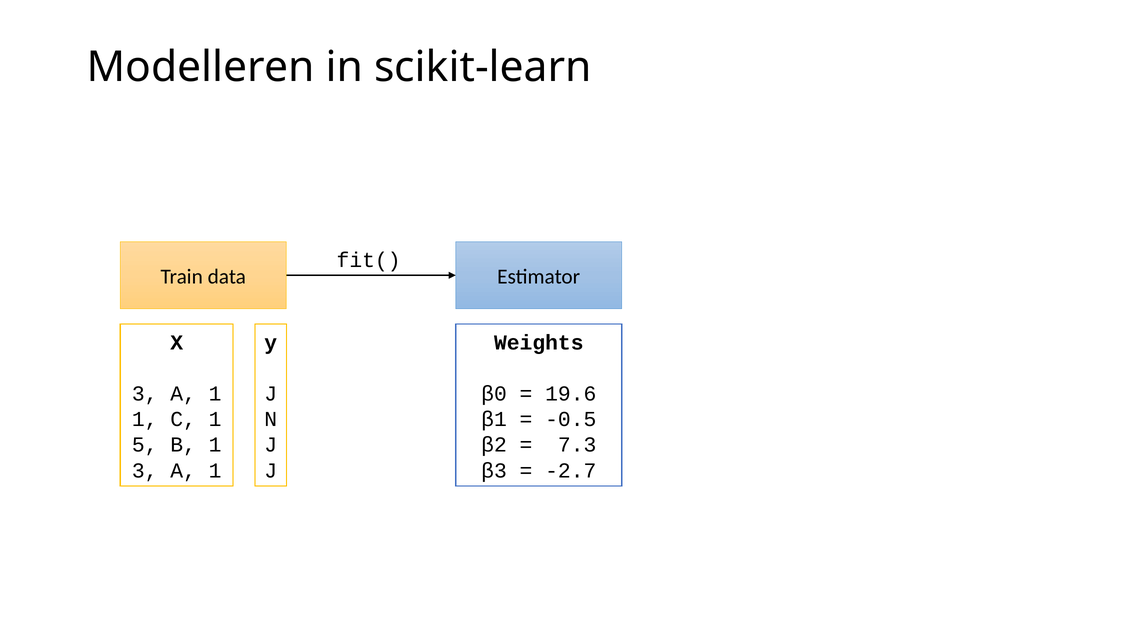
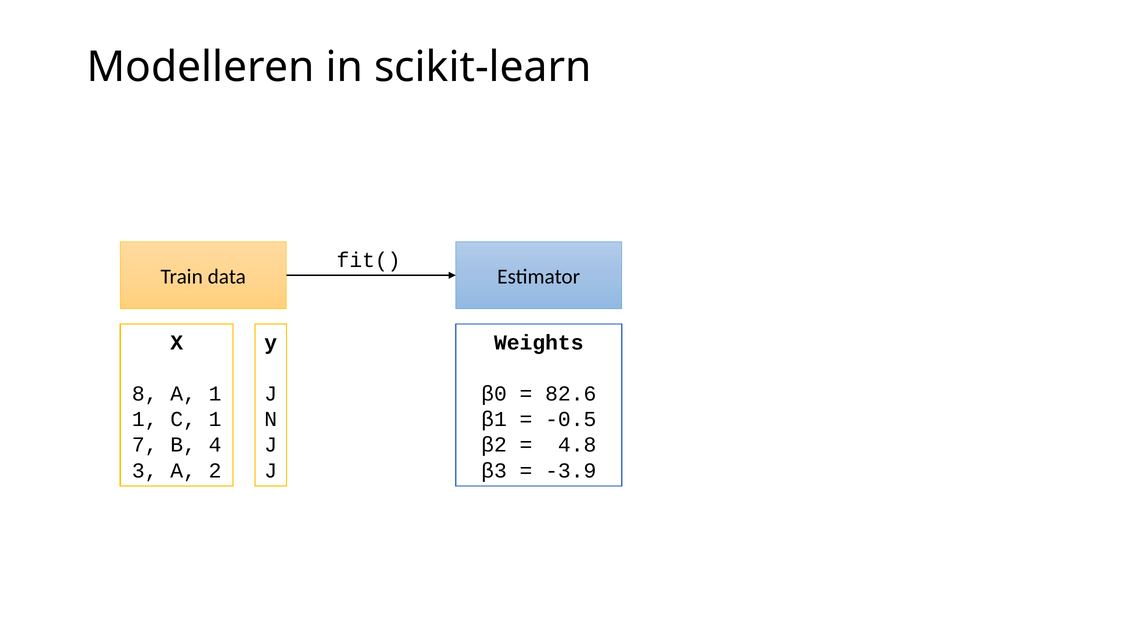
3 at (145, 393): 3 -> 8
19.6: 19.6 -> 82.6
5: 5 -> 7
B 1: 1 -> 4
7.3: 7.3 -> 4.8
1 at (215, 470): 1 -> 2
-2.7: -2.7 -> -3.9
